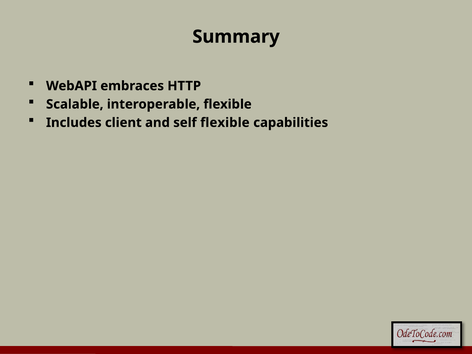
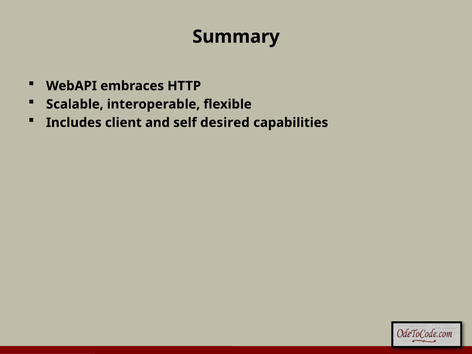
self flexible: flexible -> desired
